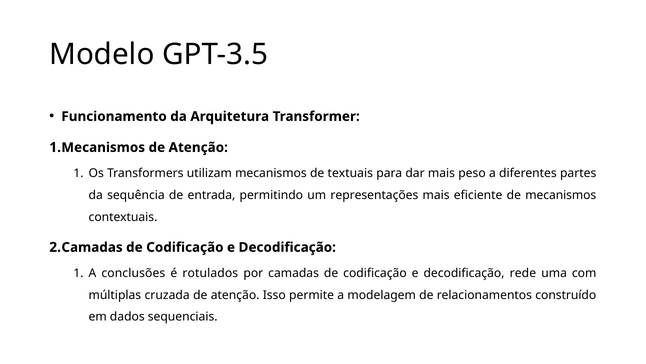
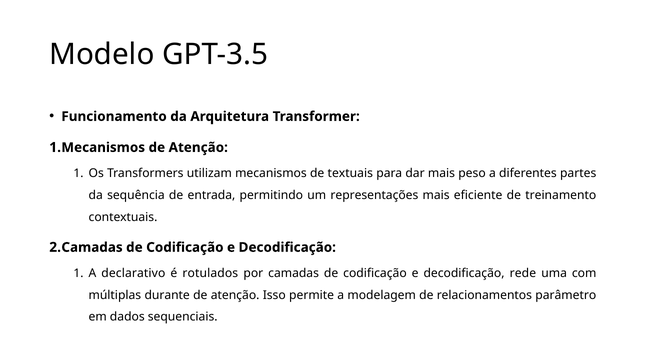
de mecanismos: mecanismos -> treinamento
conclusões: conclusões -> declarativo
cruzada: cruzada -> durante
construído: construído -> parâmetro
